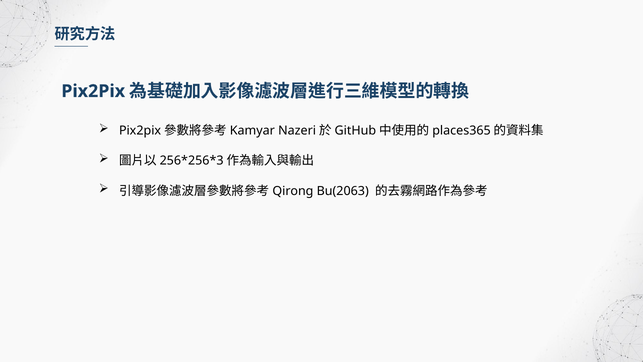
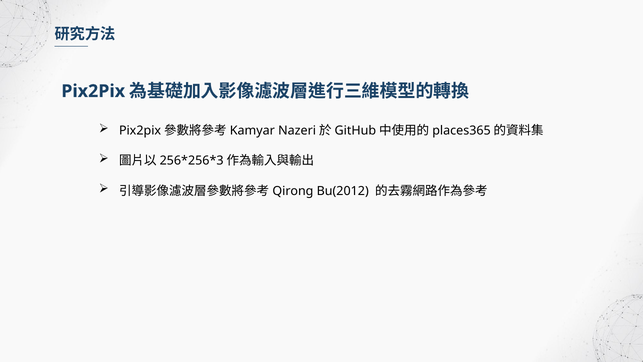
Bu(2063: Bu(2063 -> Bu(2012
